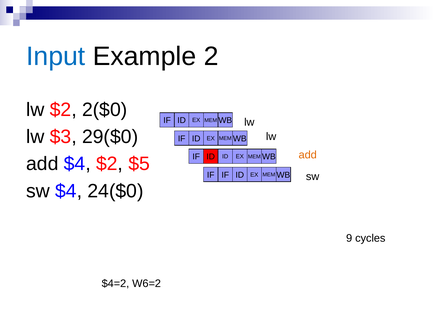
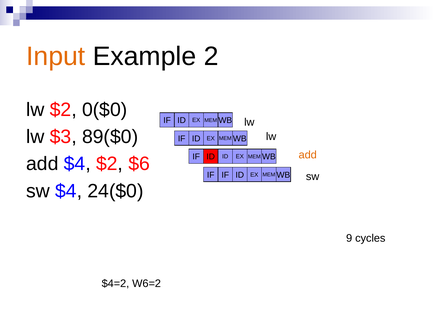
Input colour: blue -> orange
2($0: 2($0 -> 0($0
29($0: 29($0 -> 89($0
$5: $5 -> $6
